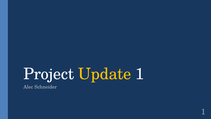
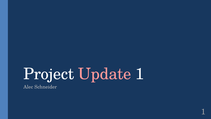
Update colour: yellow -> pink
